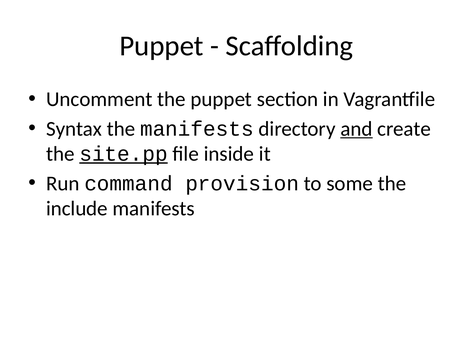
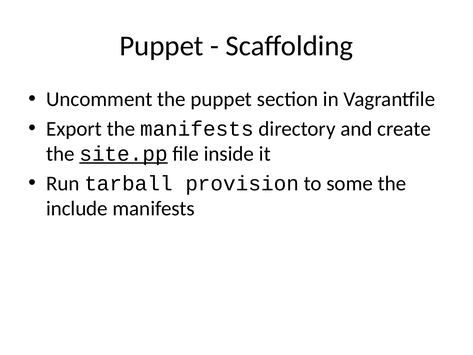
Syntax: Syntax -> Export
and underline: present -> none
command: command -> tarball
